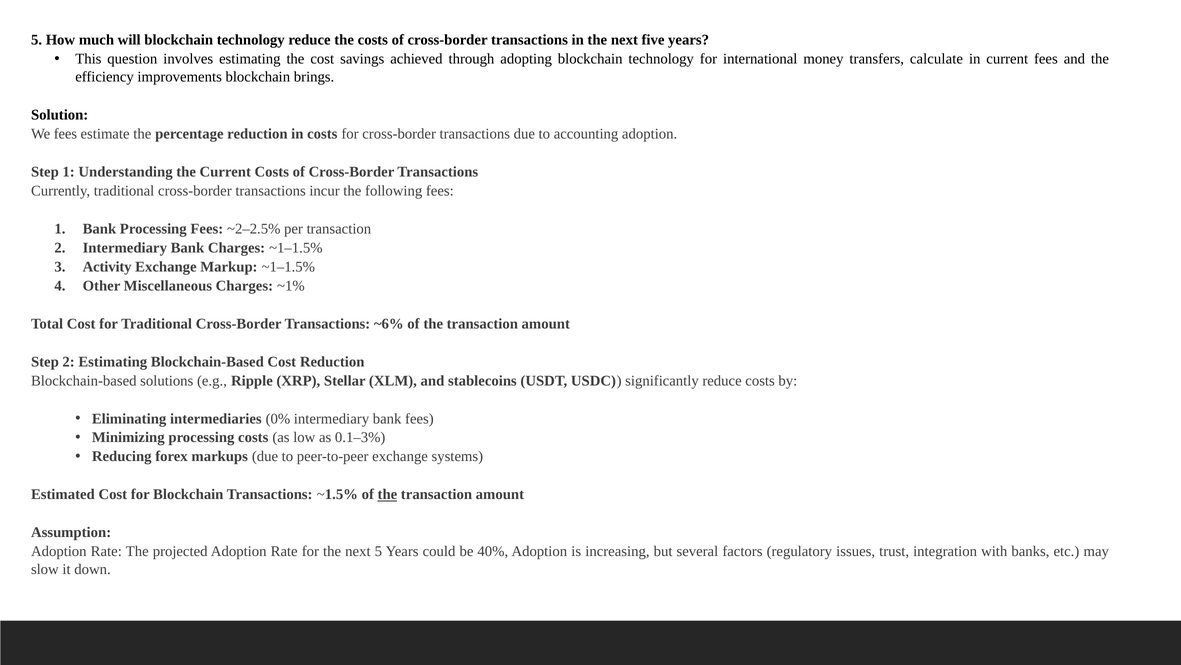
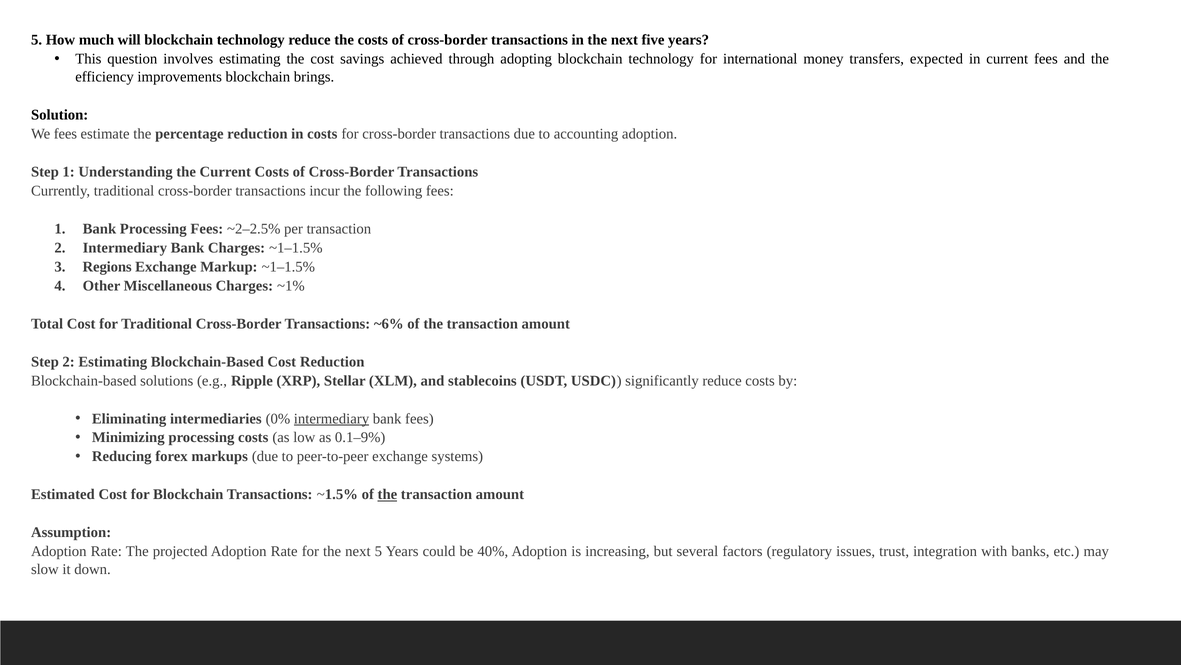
calculate: calculate -> expected
Activity: Activity -> Regions
intermediary at (331, 418) underline: none -> present
0.1–3%: 0.1–3% -> 0.1–9%
